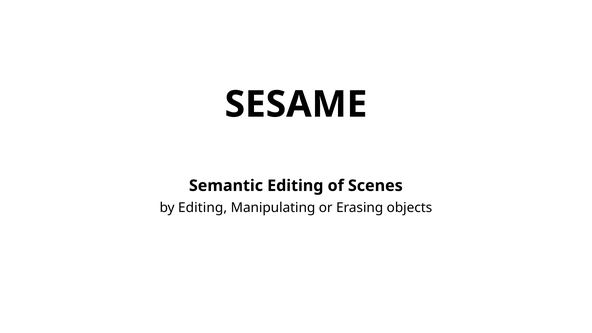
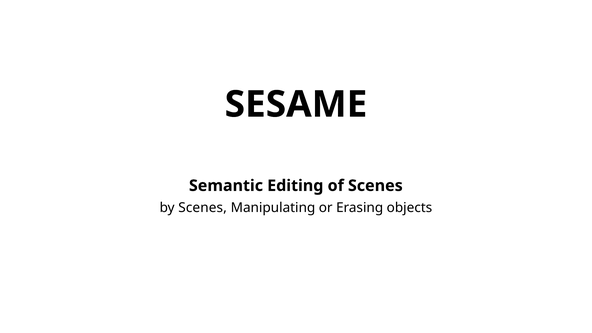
by Editing: Editing -> Scenes
